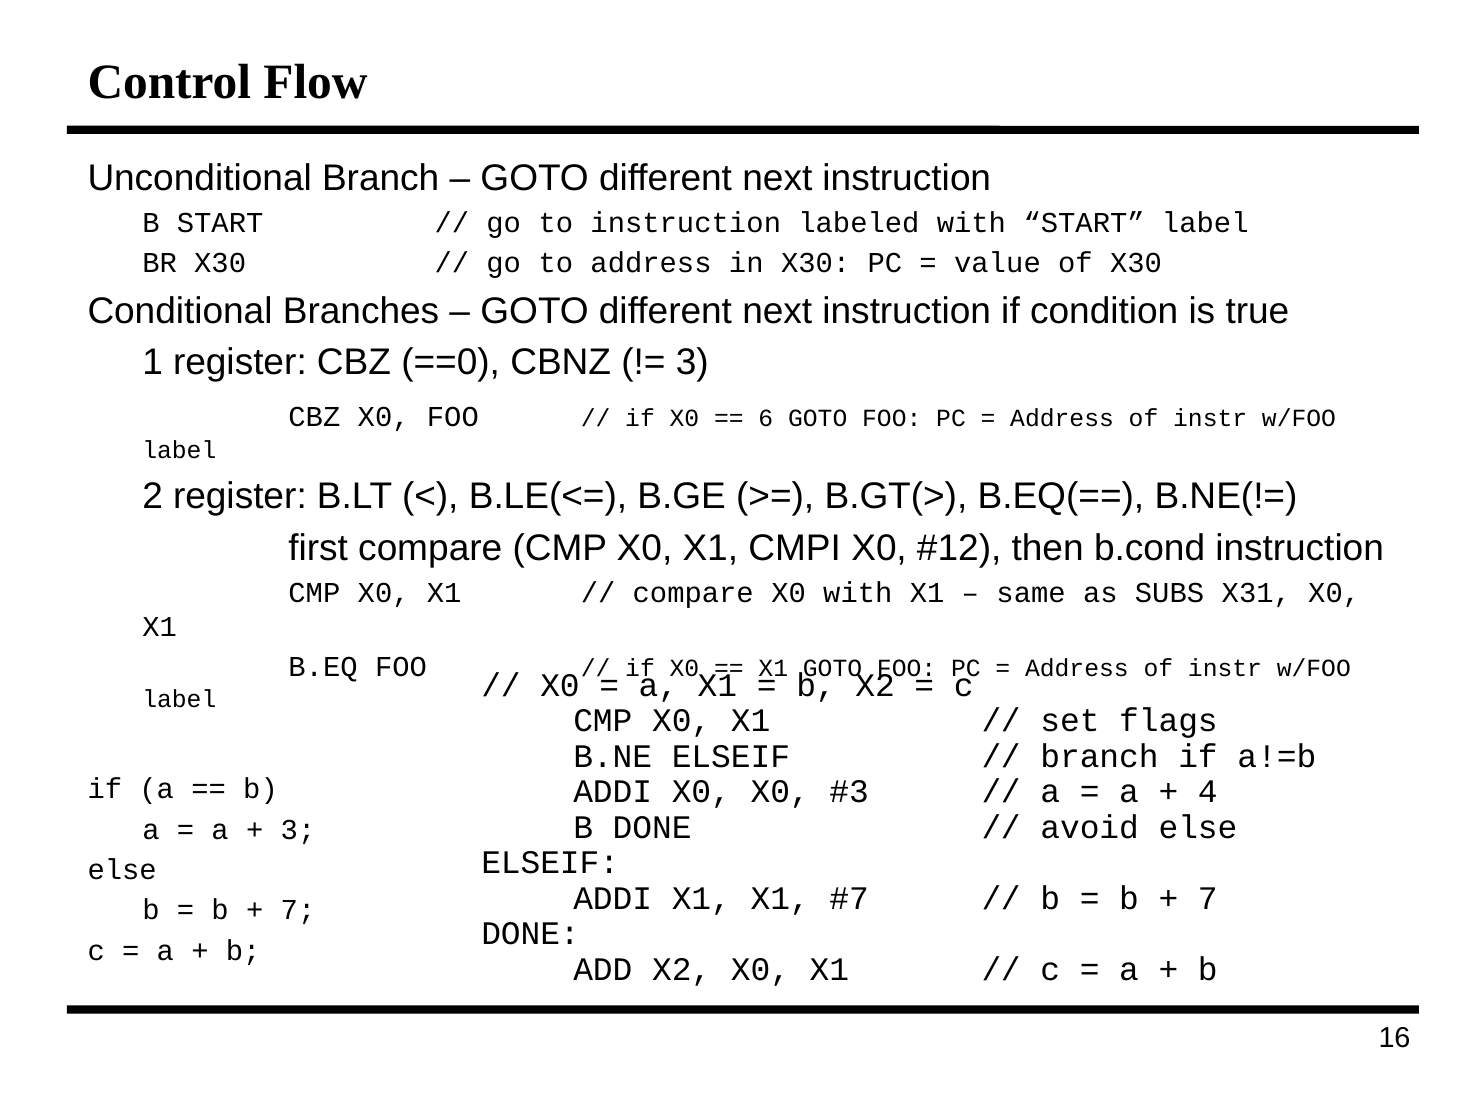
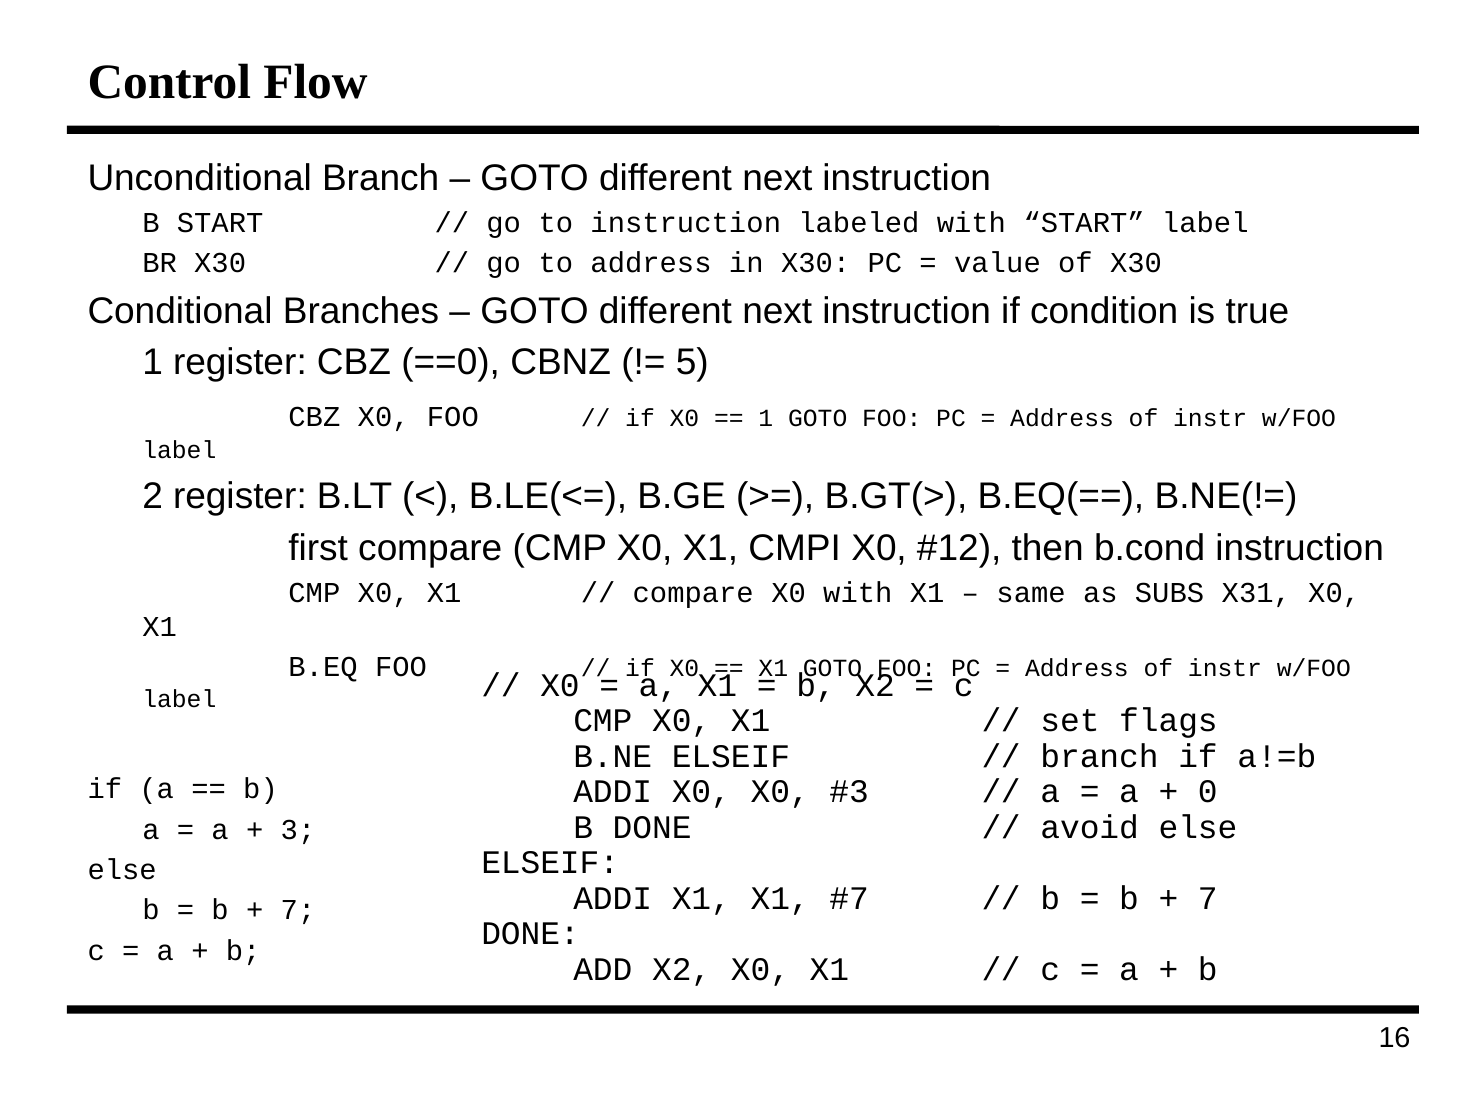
3 at (692, 363): 3 -> 5
6 at (766, 419): 6 -> 1
4: 4 -> 0
